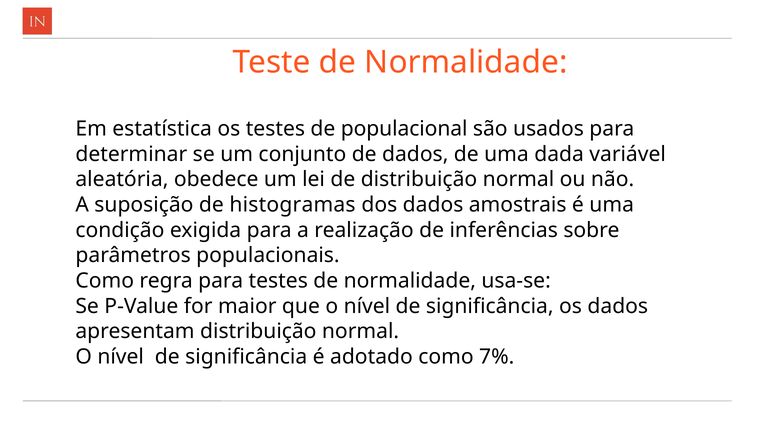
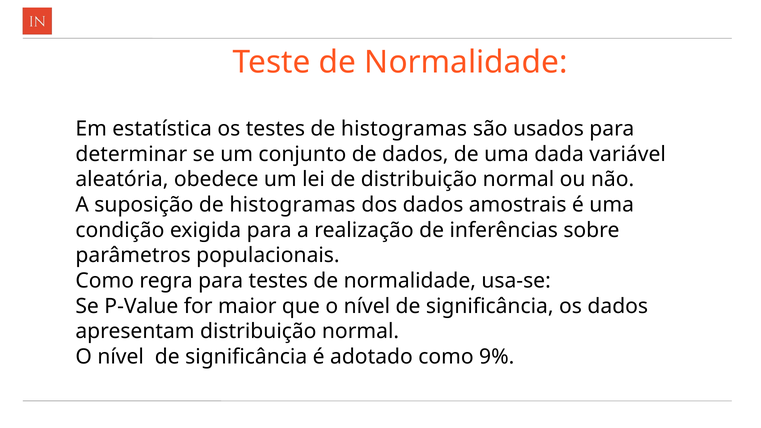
testes de populacional: populacional -> histogramas
7%: 7% -> 9%
